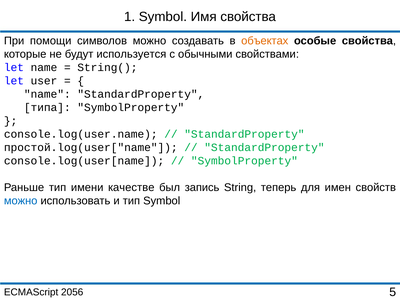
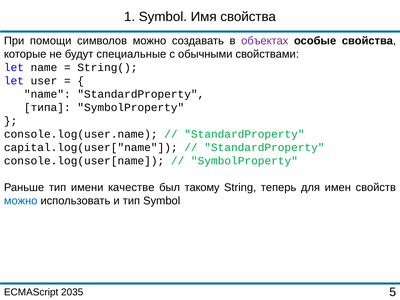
объектах colour: orange -> purple
используется: используется -> специальные
простой.log(user["name: простой.log(user["name -> capital.log(user["name
запись: запись -> такому
2056: 2056 -> 2035
